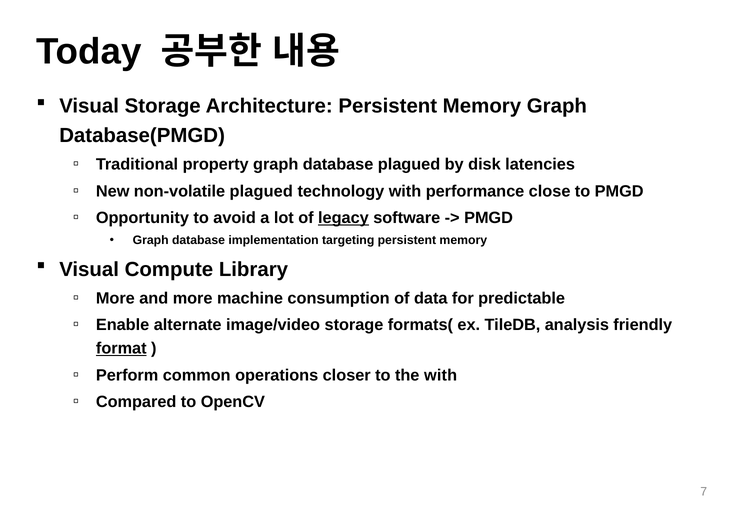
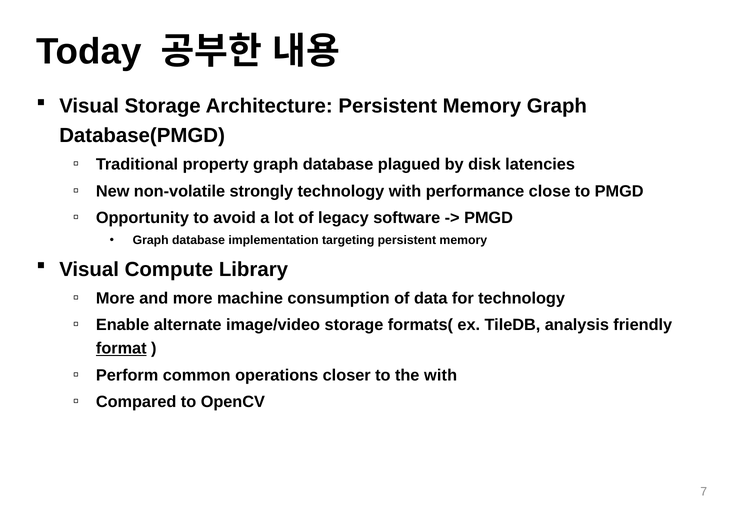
non-volatile plagued: plagued -> strongly
legacy underline: present -> none
for predictable: predictable -> technology
